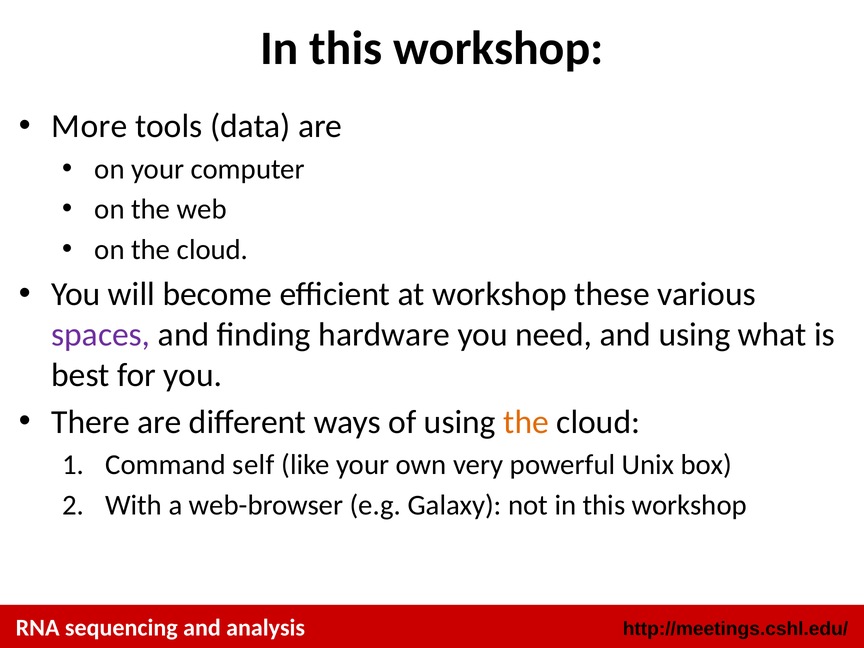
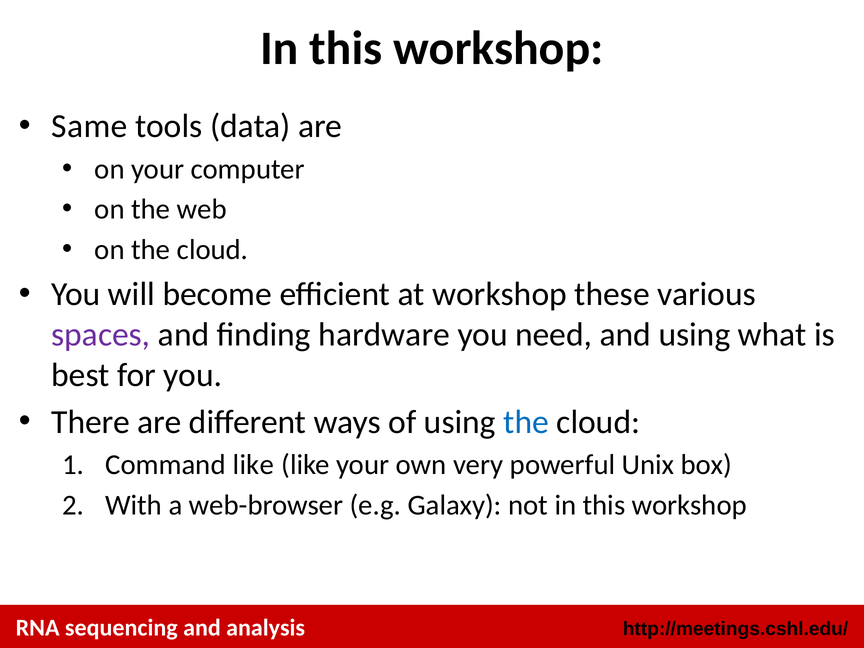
More: More -> Same
the at (526, 422) colour: orange -> blue
Command self: self -> like
